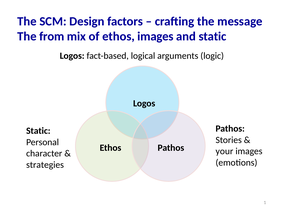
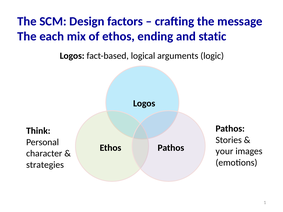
from: from -> each
ethos images: images -> ending
Static at (38, 131): Static -> Think
